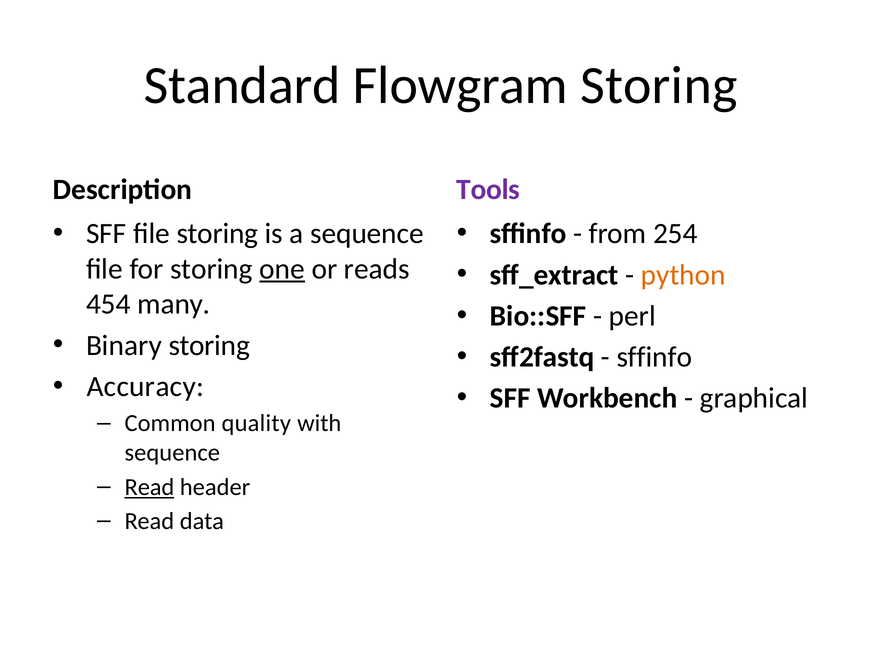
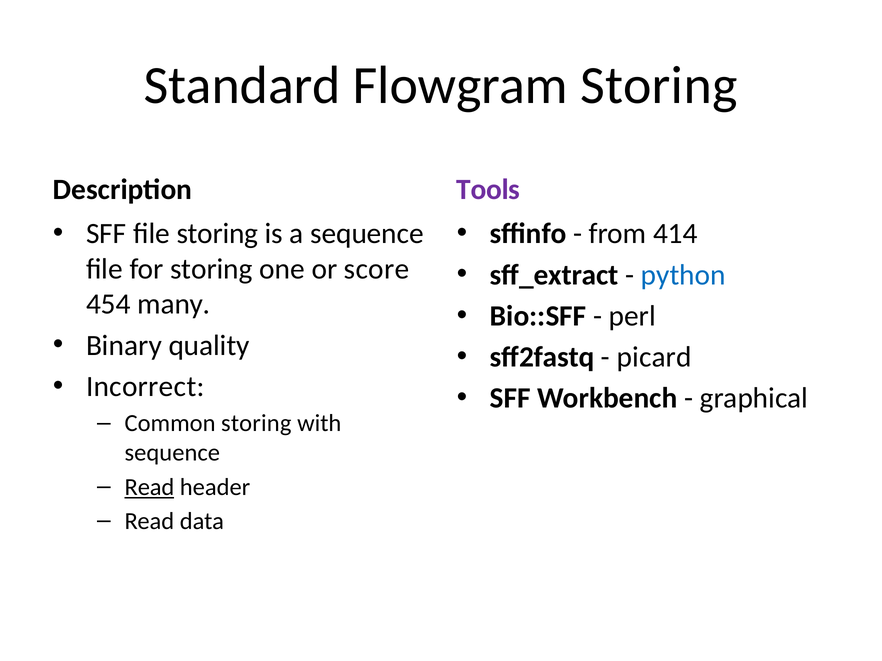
254: 254 -> 414
one underline: present -> none
reads: reads -> score
python colour: orange -> blue
Binary storing: storing -> quality
sffinfo at (654, 357): sffinfo -> picard
Accuracy: Accuracy -> Incorrect
Common quality: quality -> storing
